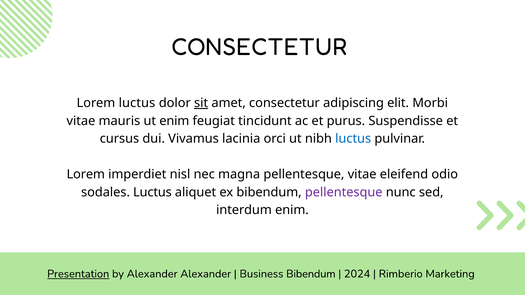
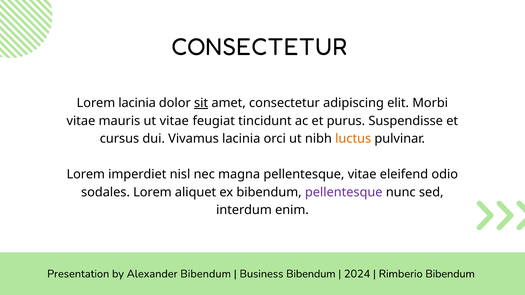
Lorem luctus: luctus -> lacinia
ut enim: enim -> vitae
luctus at (353, 139) colour: blue -> orange
sodales Luctus: Luctus -> Lorem
Presentation underline: present -> none
Alexander Alexander: Alexander -> Bibendum
Rimberio Marketing: Marketing -> Bibendum
